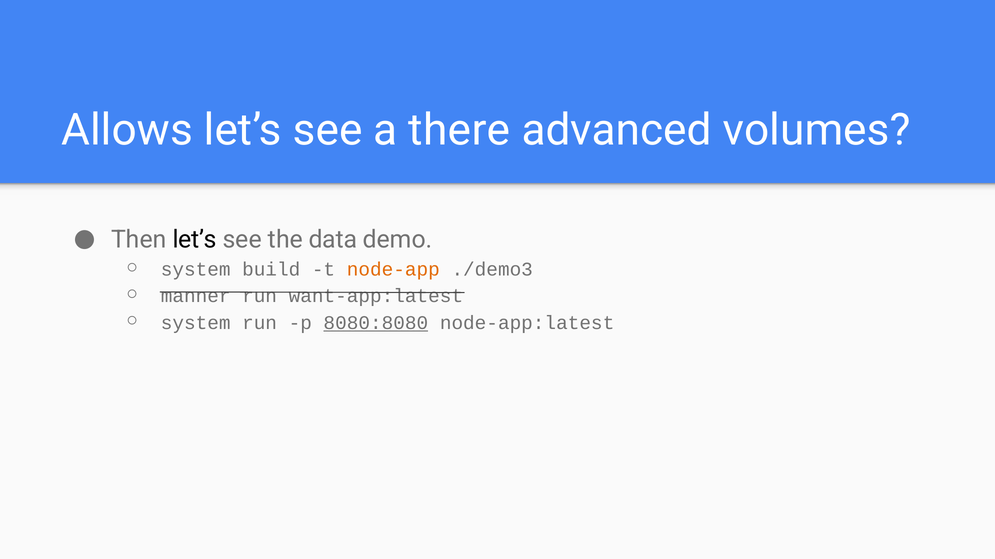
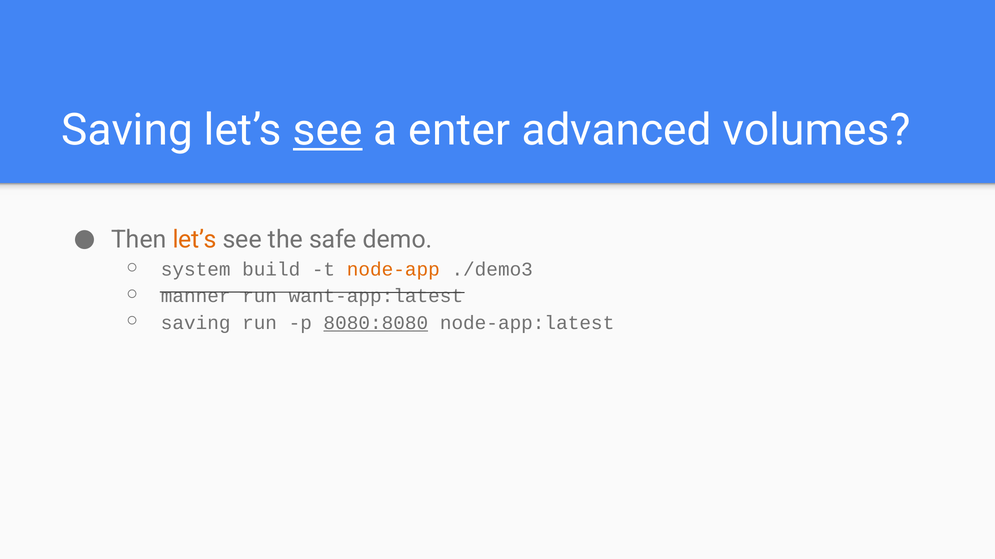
Allows at (127, 131): Allows -> Saving
see at (328, 131) underline: none -> present
there: there -> enter
let’s at (195, 240) colour: black -> orange
data: data -> safe
system at (196, 323): system -> saving
